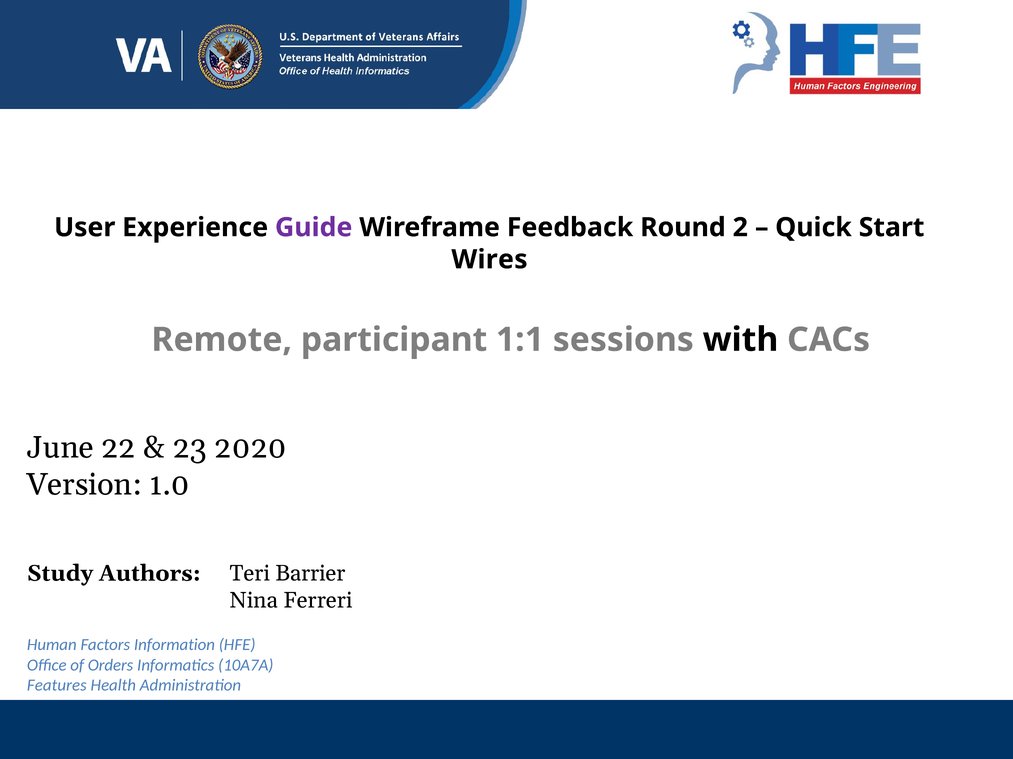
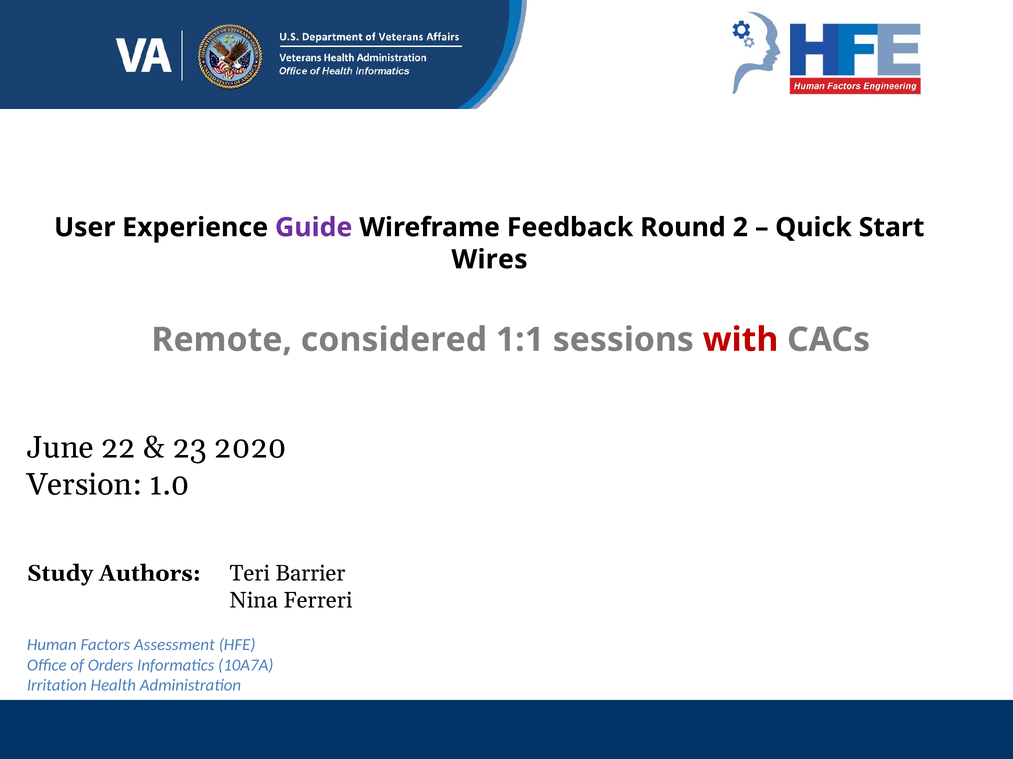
participant: participant -> considered
with colour: black -> red
Information: Information -> Assessment
Features: Features -> Irritation
